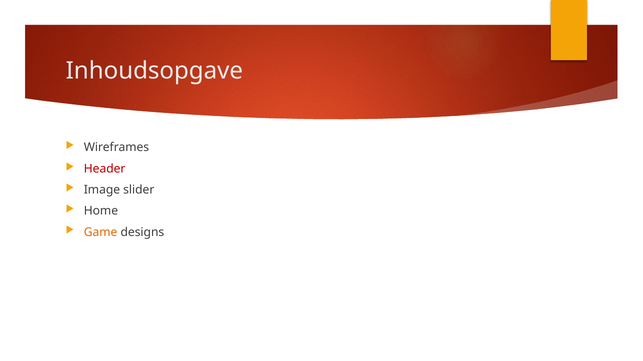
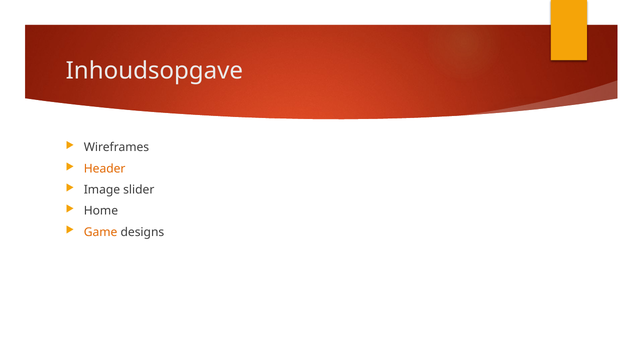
Header colour: red -> orange
